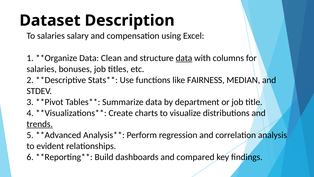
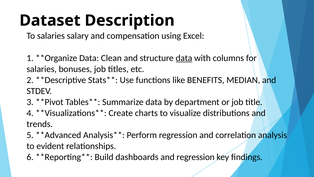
FAIRNESS: FAIRNESS -> BENEFITS
trends underline: present -> none
and compared: compared -> regression
